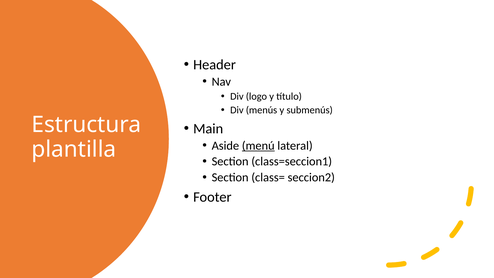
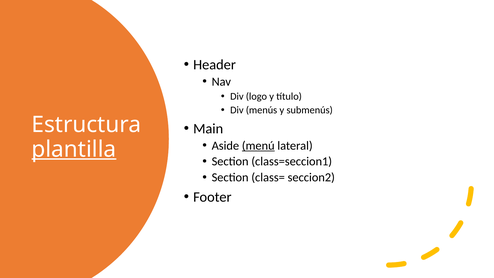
plantilla underline: none -> present
